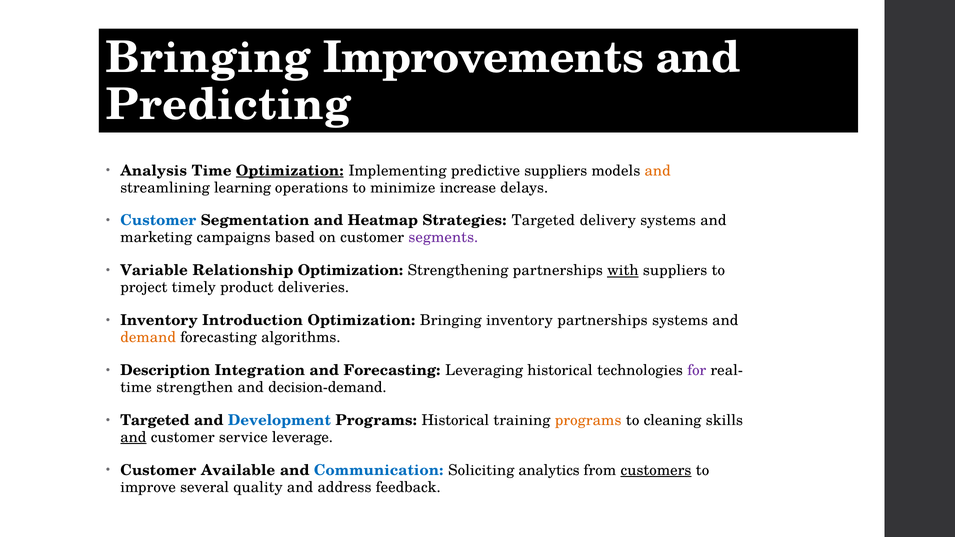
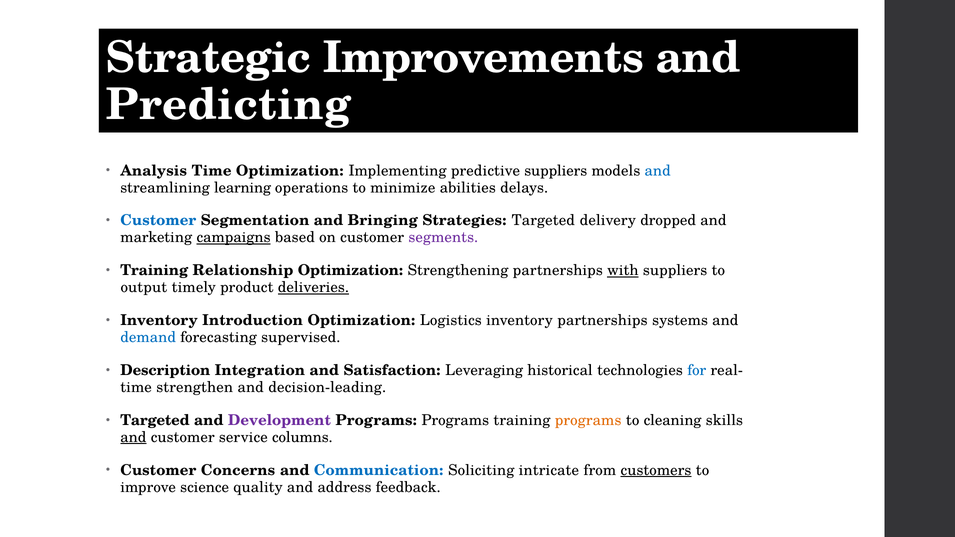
Bringing at (208, 58): Bringing -> Strategic
Optimization at (290, 171) underline: present -> none
and at (658, 171) colour: orange -> blue
increase: increase -> abilities
Heatmap: Heatmap -> Bringing
delivery systems: systems -> dropped
campaigns underline: none -> present
Variable at (154, 271): Variable -> Training
project: project -> output
deliveries underline: none -> present
Optimization Bringing: Bringing -> Logistics
demand colour: orange -> blue
algorithms: algorithms -> supervised
and Forecasting: Forecasting -> Satisfaction
for colour: purple -> blue
decision-demand: decision-demand -> decision-leading
Development colour: blue -> purple
Programs Historical: Historical -> Programs
leverage: leverage -> columns
Available: Available -> Concerns
analytics: analytics -> intricate
several: several -> science
